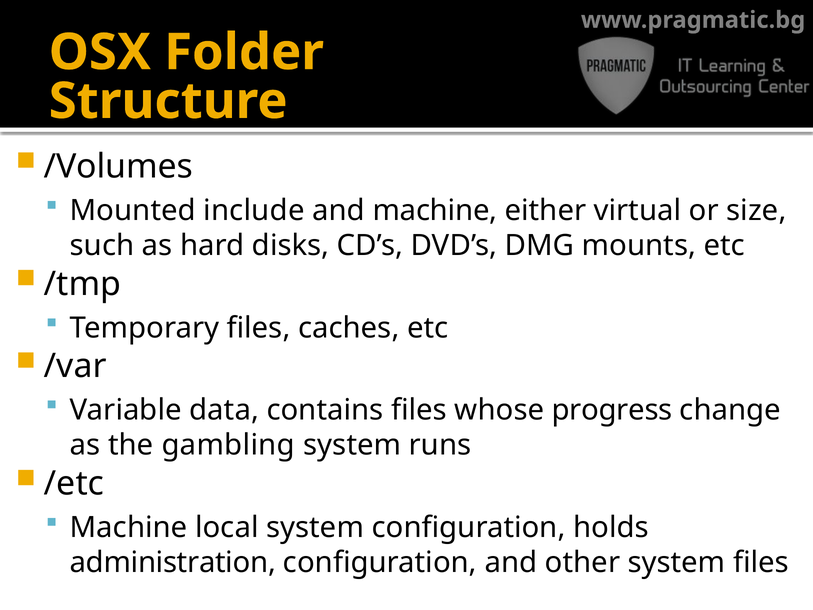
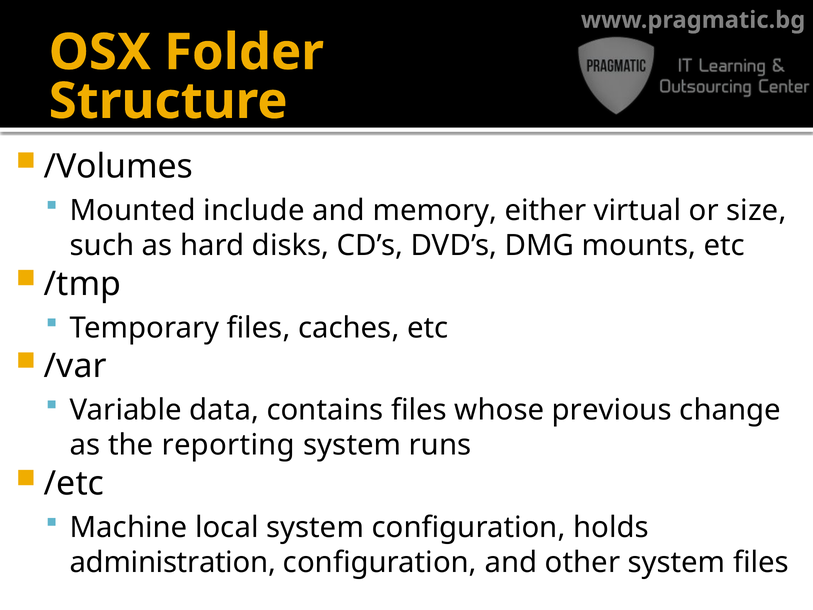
and machine: machine -> memory
progress: progress -> previous
gambling: gambling -> reporting
